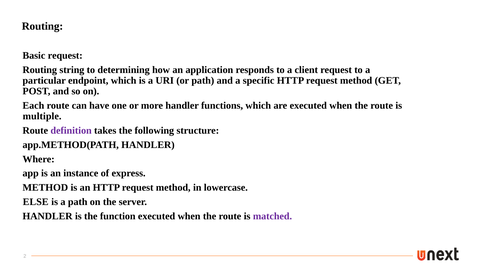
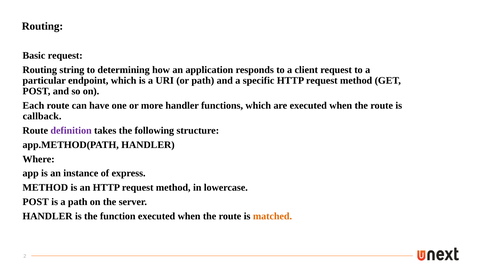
multiple: multiple -> callback
ELSE at (36, 202): ELSE -> POST
matched colour: purple -> orange
